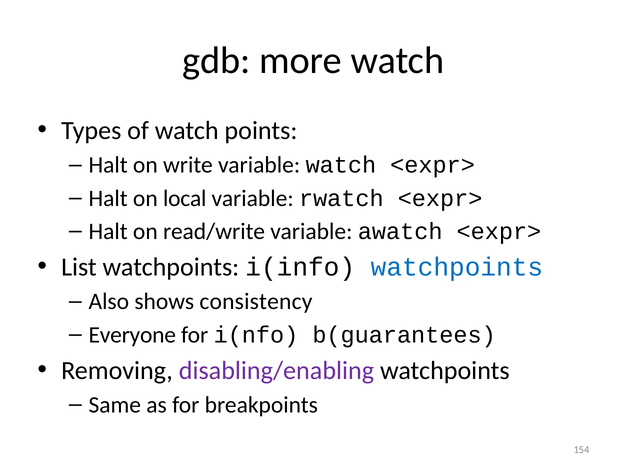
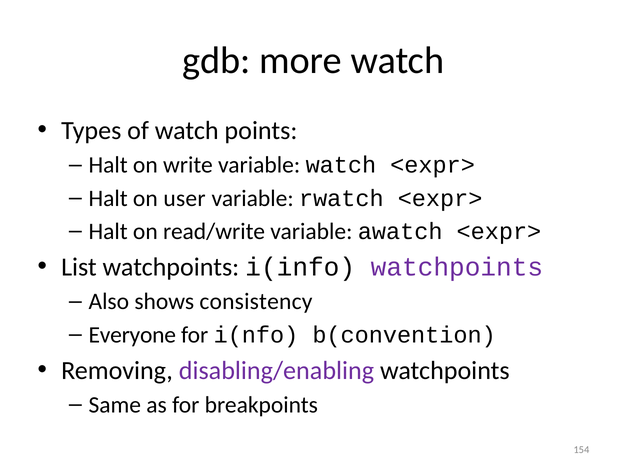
local: local -> user
watchpoints at (457, 267) colour: blue -> purple
b(guarantees: b(guarantees -> b(convention
